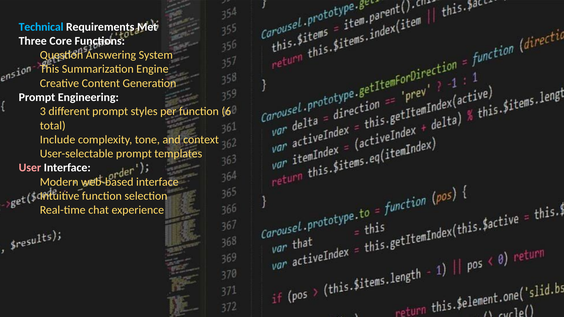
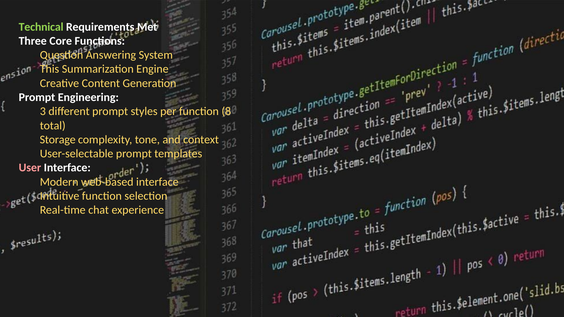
Technical colour: light blue -> light green
6: 6 -> 8
Include: Include -> Storage
